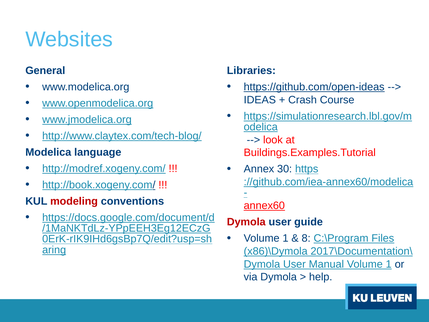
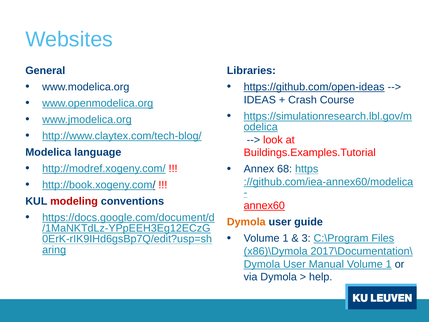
30: 30 -> 68
Dymola at (246, 222) colour: red -> orange
8: 8 -> 3
